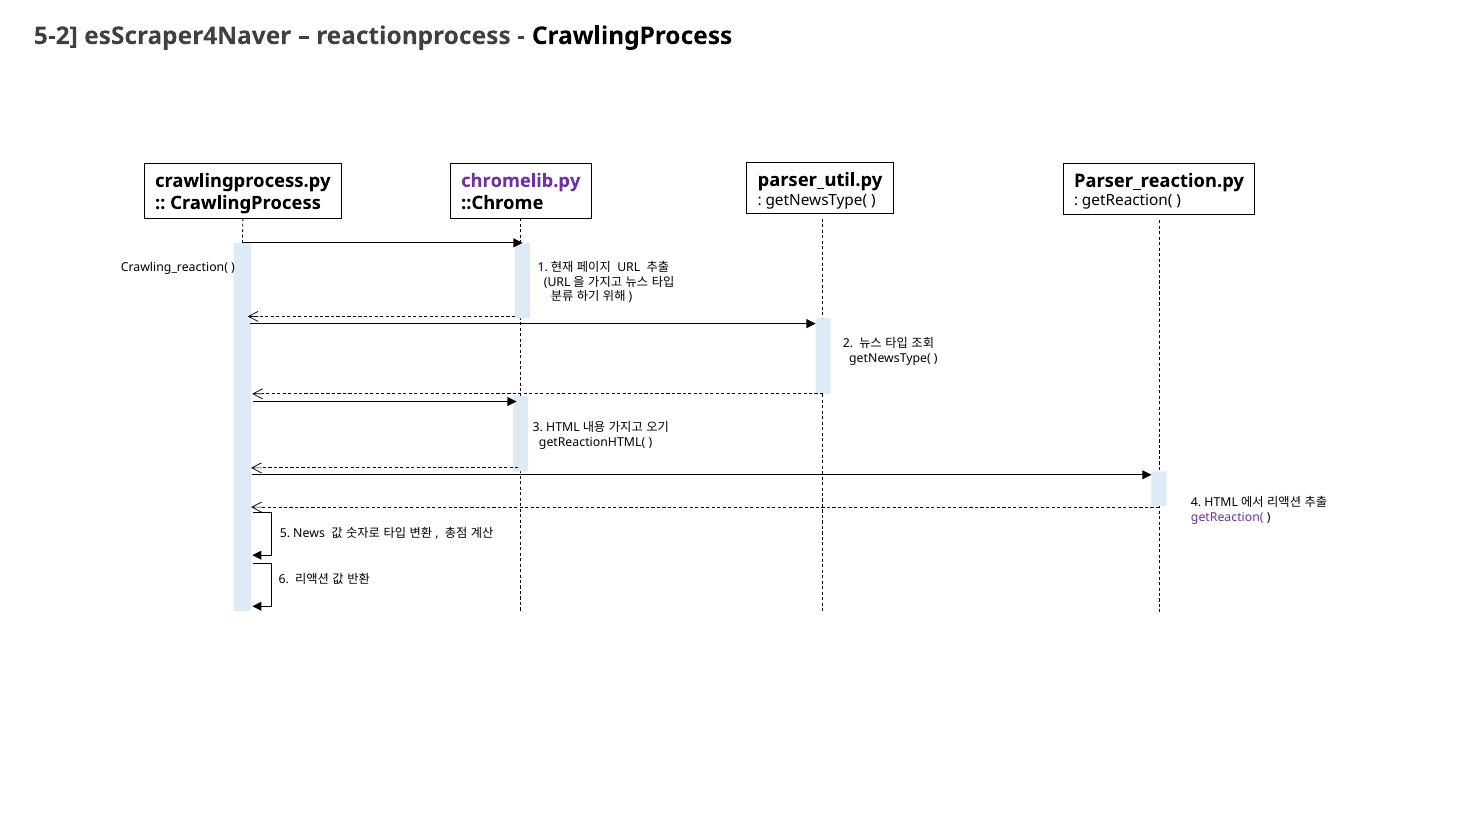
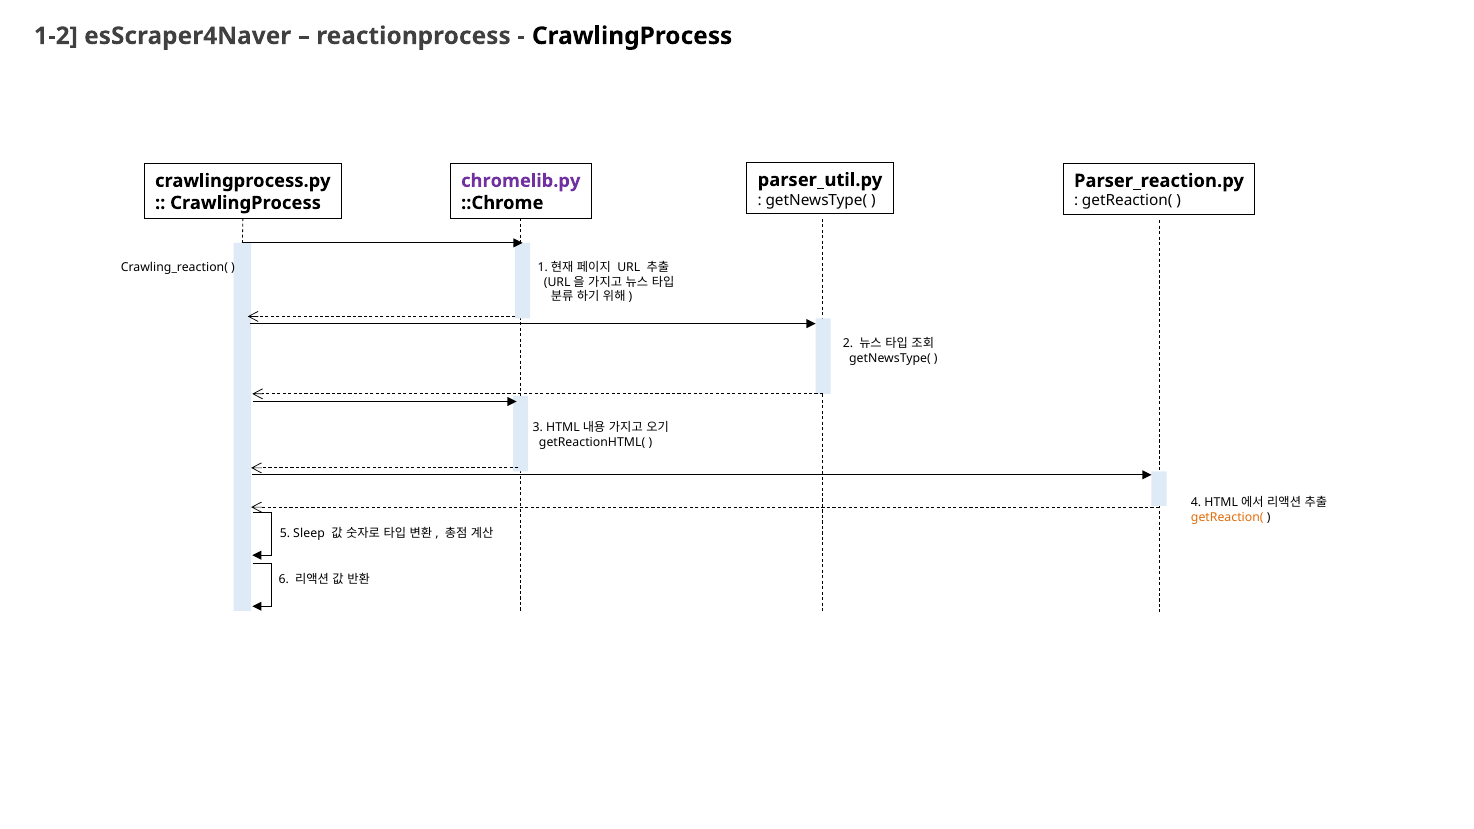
5-2: 5-2 -> 1-2
getReaction( at (1227, 517) colour: purple -> orange
News: News -> Sleep
